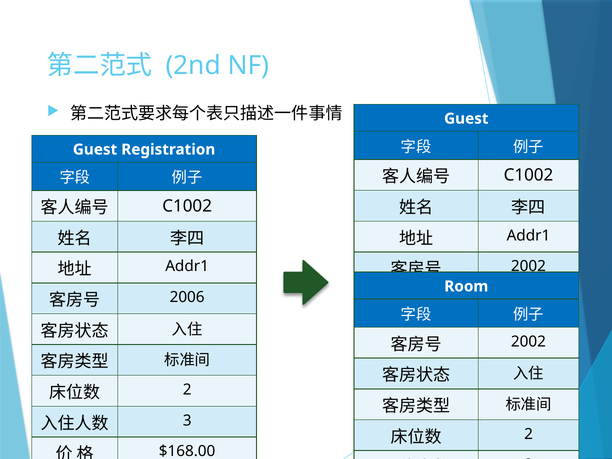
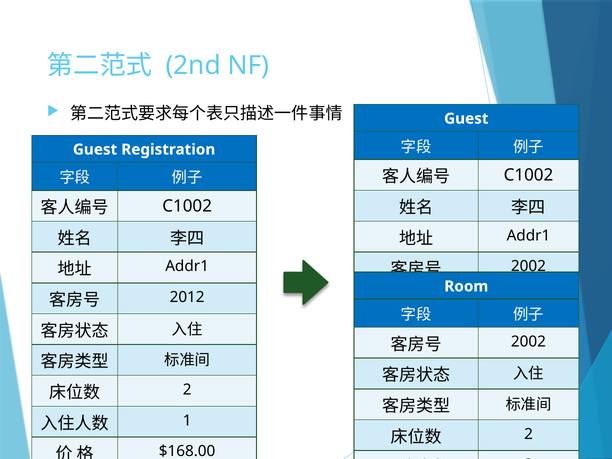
2006: 2006 -> 2012
3: 3 -> 1
